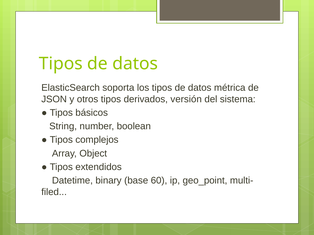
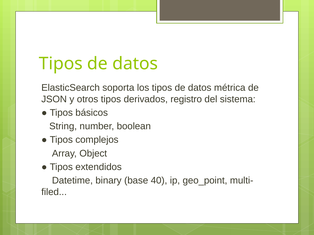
versión: versión -> registro
60: 60 -> 40
